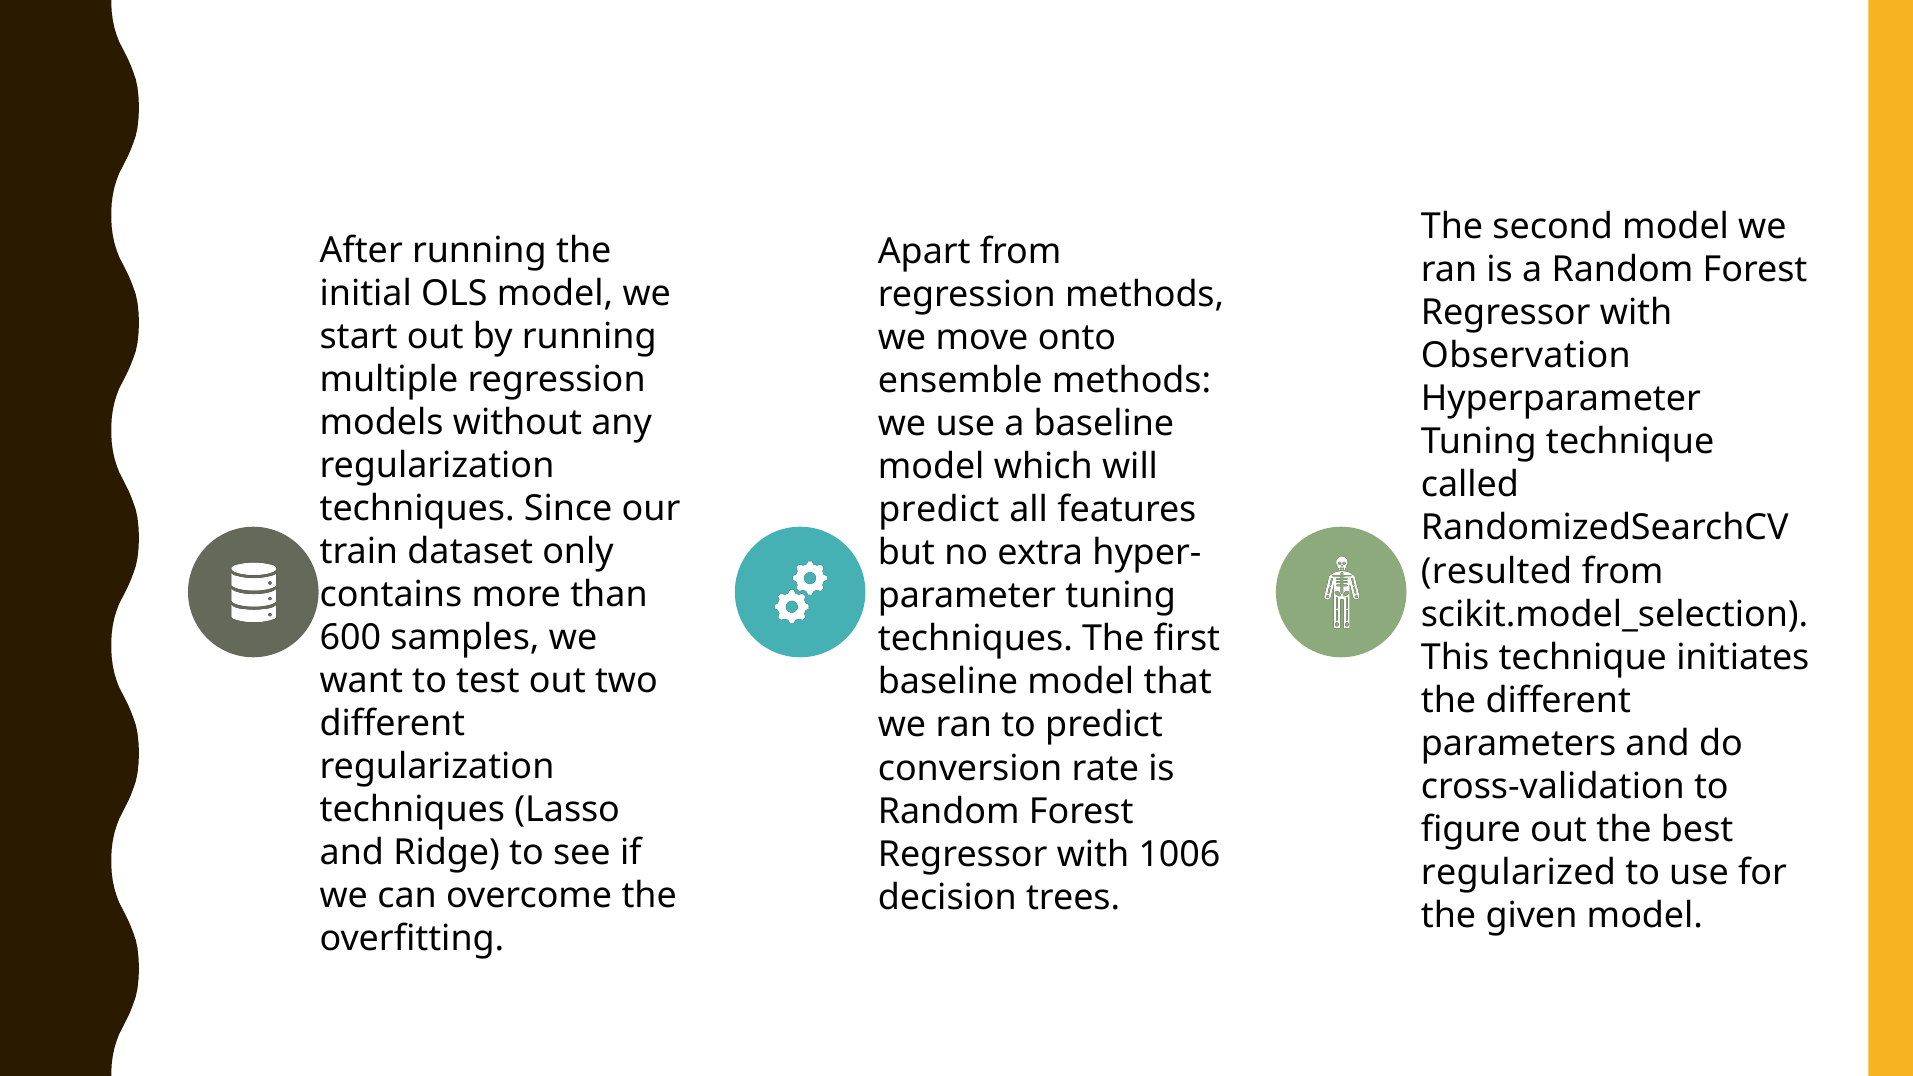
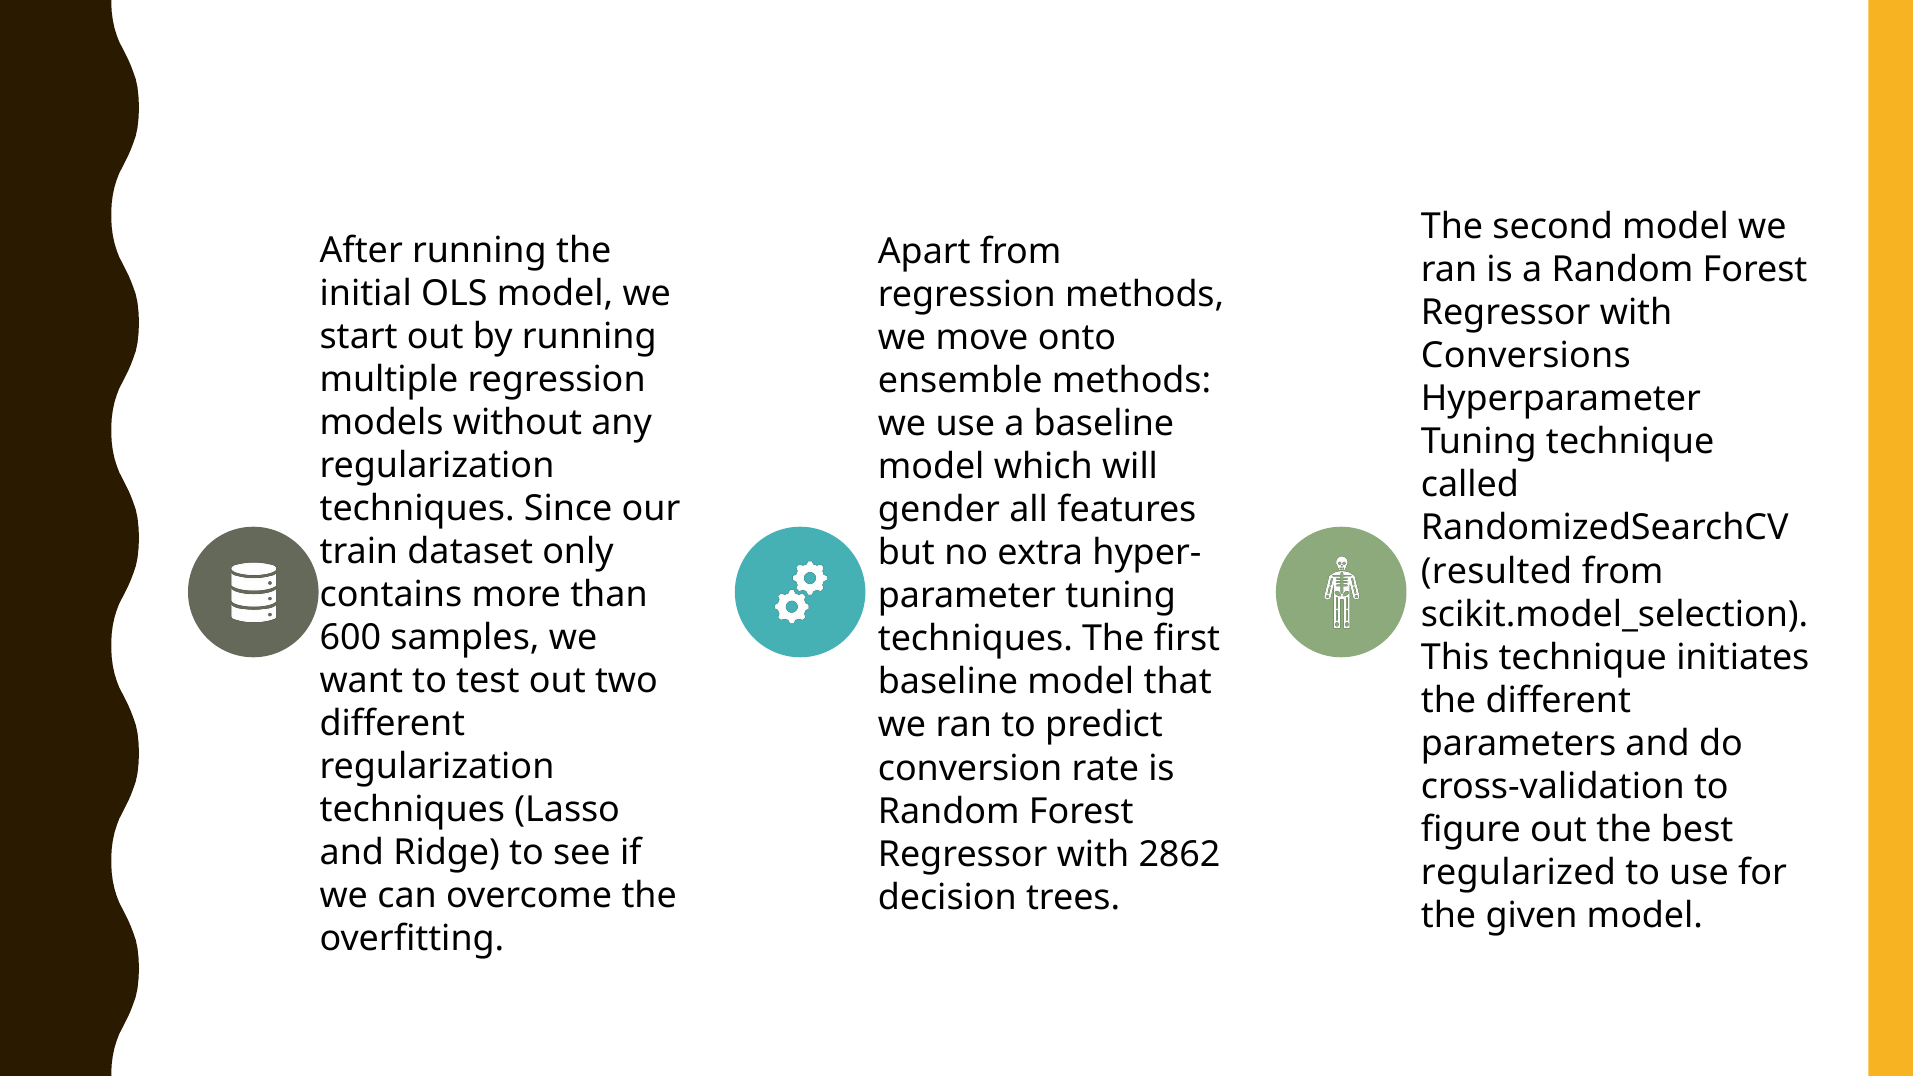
Observation: Observation -> Conversions
predict at (939, 510): predict -> gender
1006: 1006 -> 2862
